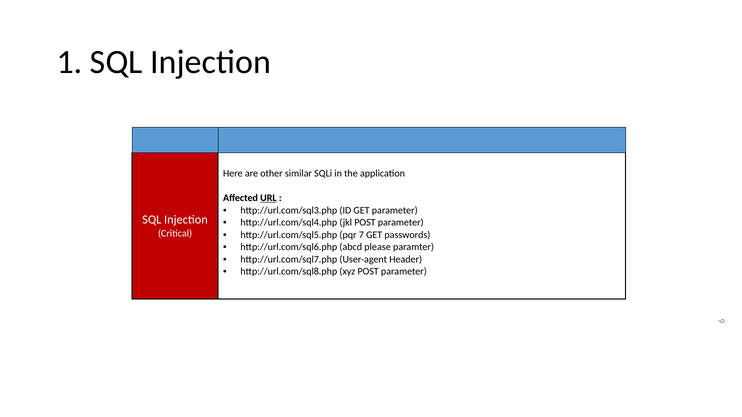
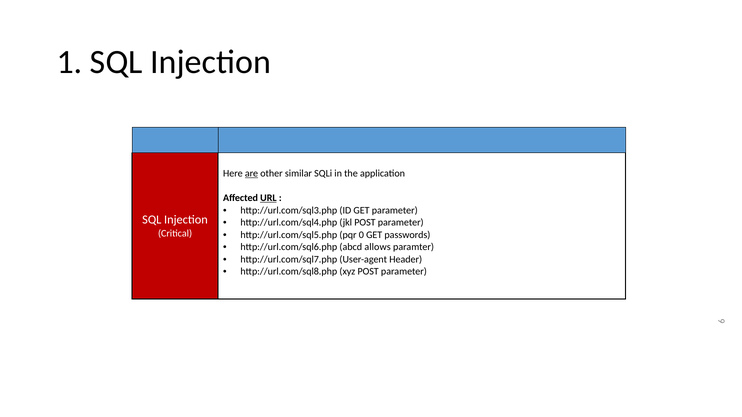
are underline: none -> present
7: 7 -> 0
please: please -> allows
